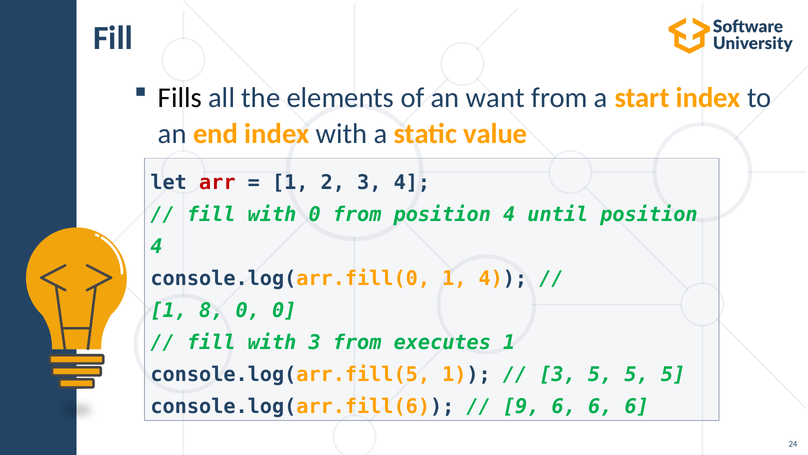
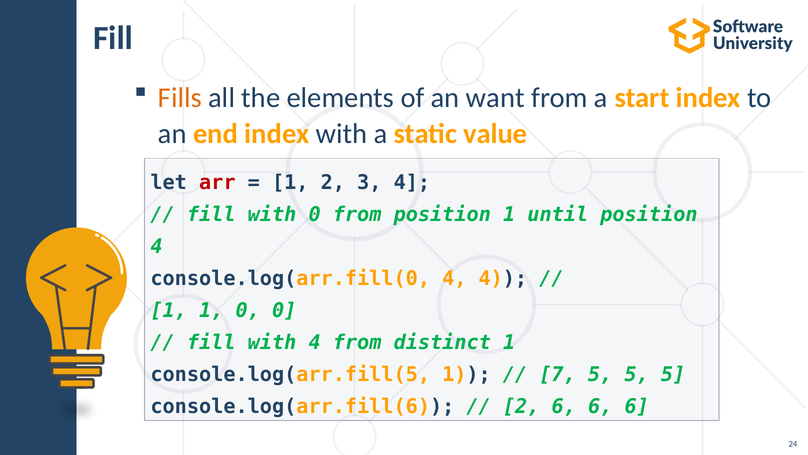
Fills colour: black -> orange
from position 4: 4 -> 1
console.log(arr.fill(0 1: 1 -> 4
1 8: 8 -> 1
with 3: 3 -> 4
executes: executes -> distinct
3 at (558, 374): 3 -> 7
9 at (521, 406): 9 -> 2
